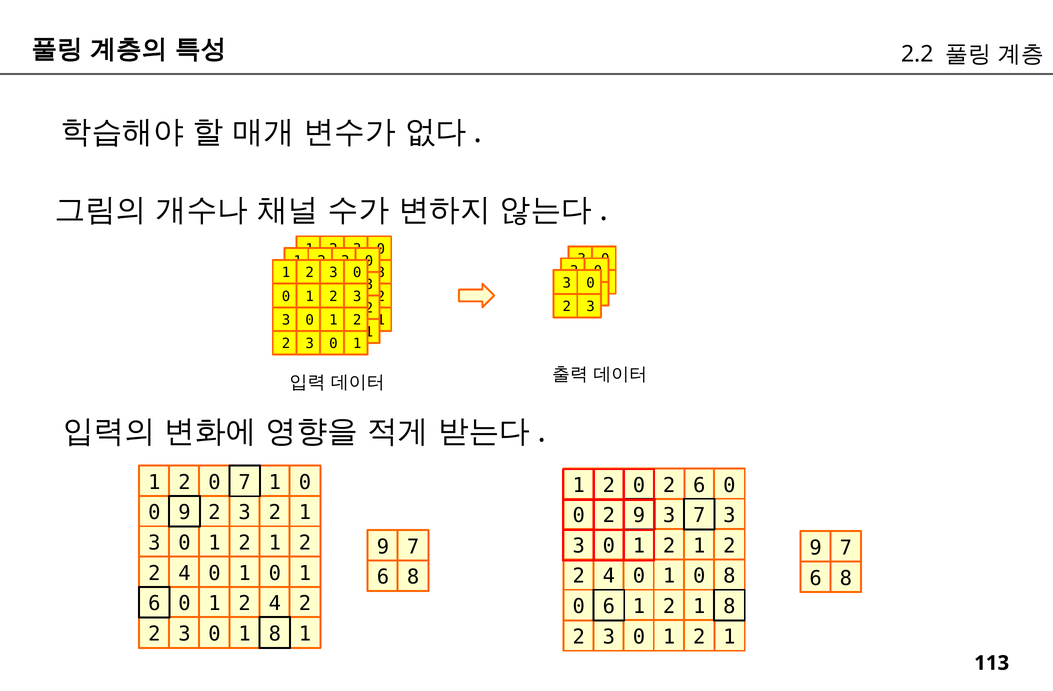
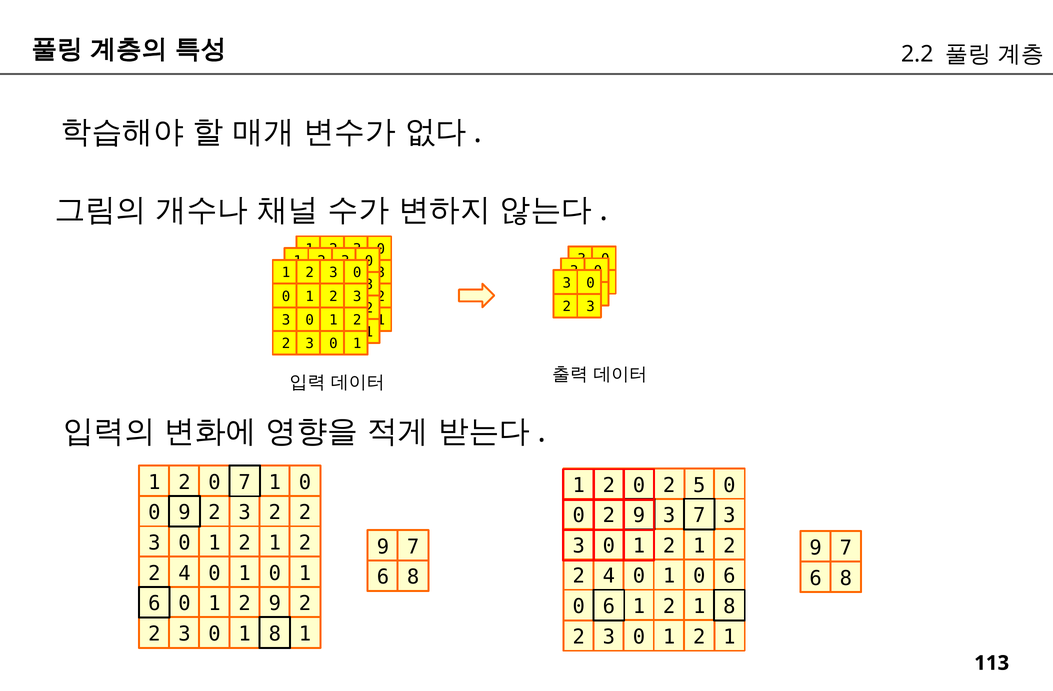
0 6: 6 -> 5
3 2 1: 1 -> 2
0 8: 8 -> 6
1 2 4: 4 -> 9
